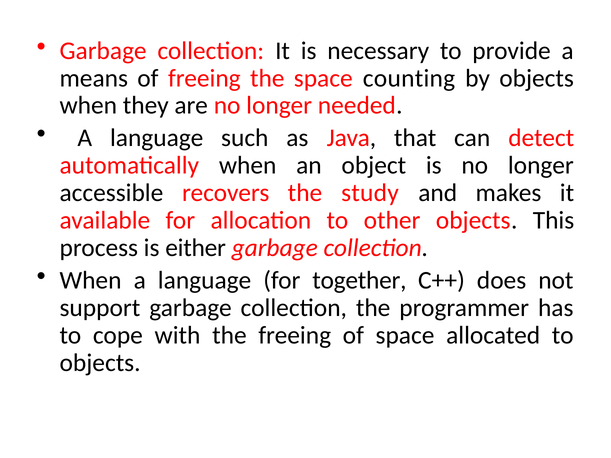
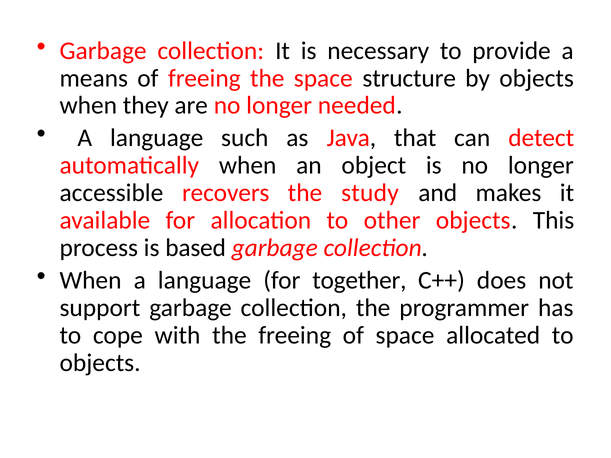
counting: counting -> structure
either: either -> based
